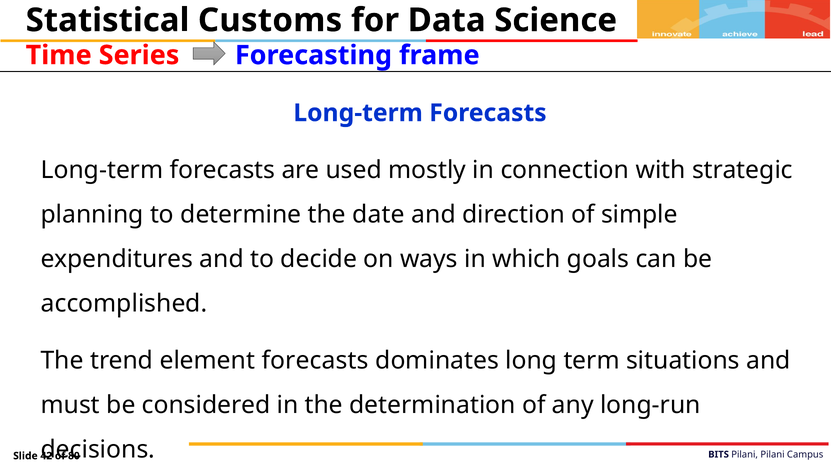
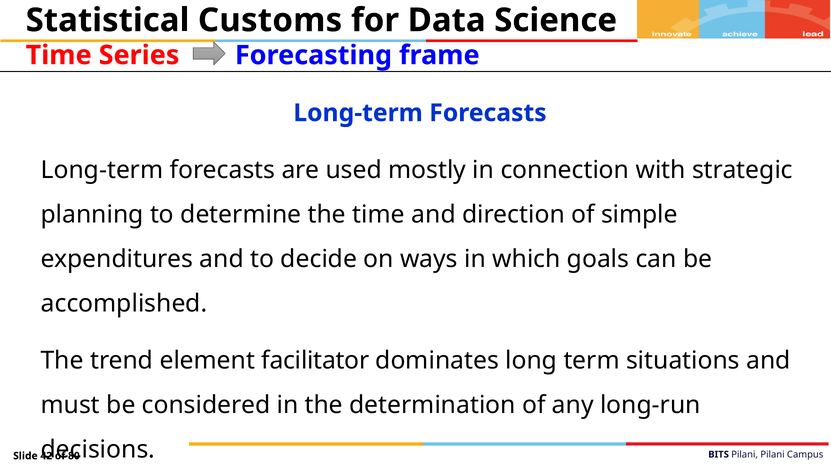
the date: date -> time
element forecasts: forecasts -> facilitator
